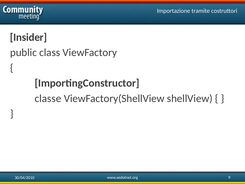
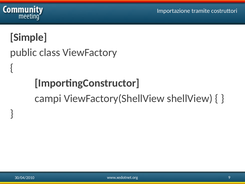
Insider: Insider -> Simple
classe: classe -> campi
